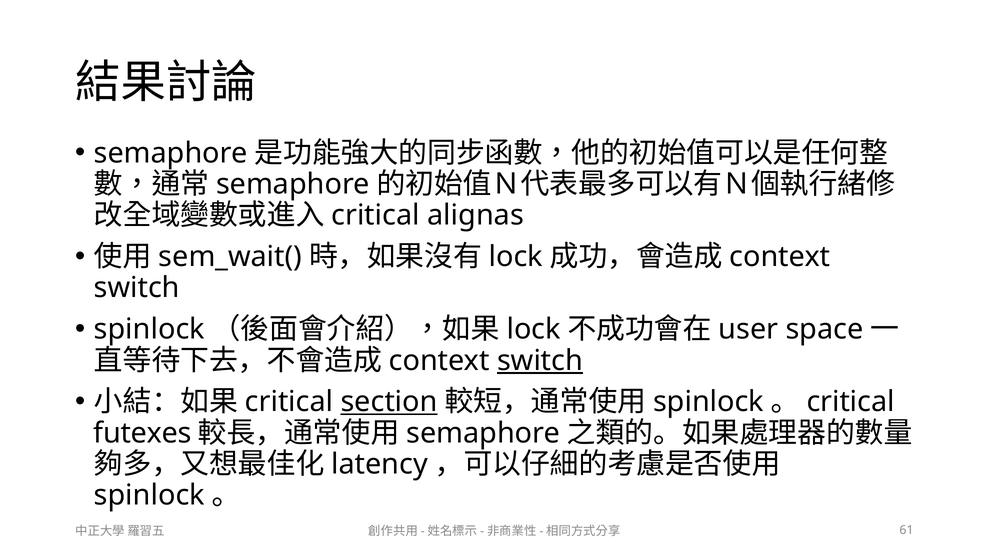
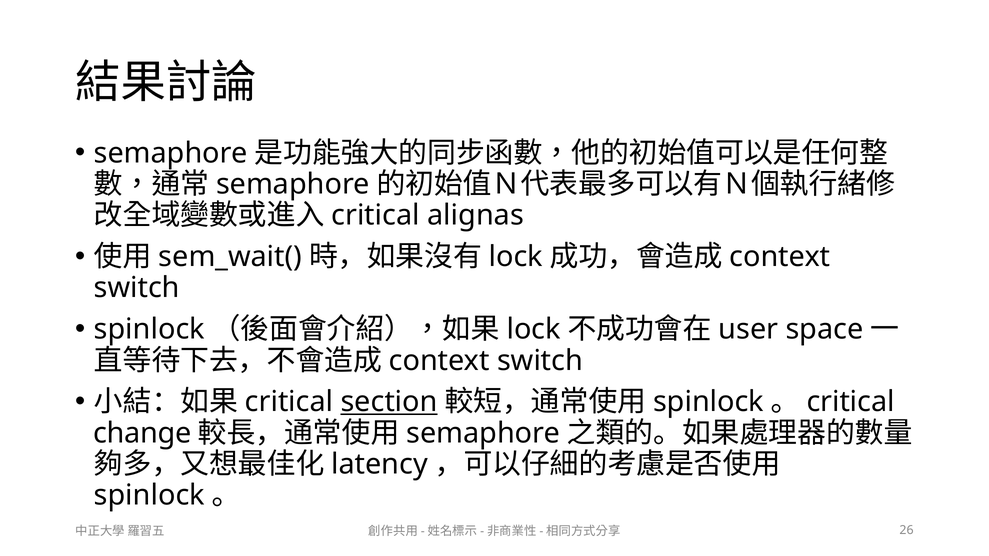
switch at (540, 361) underline: present -> none
futexes: futexes -> change
61: 61 -> 26
